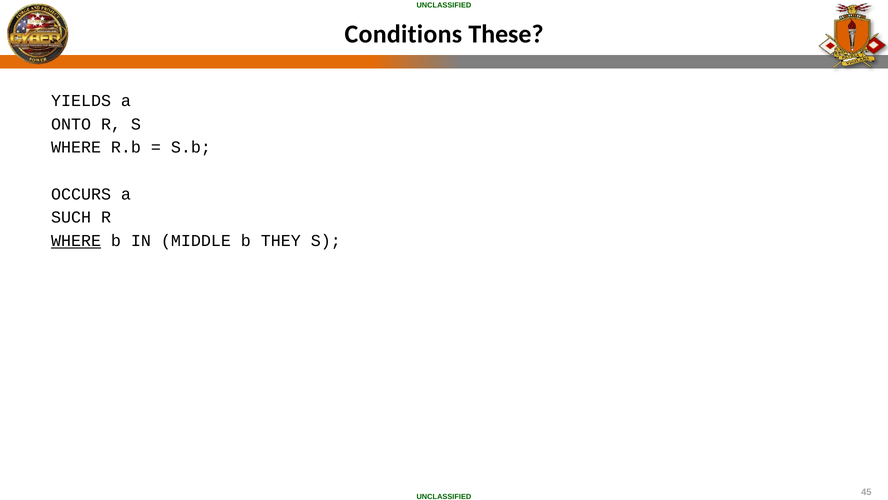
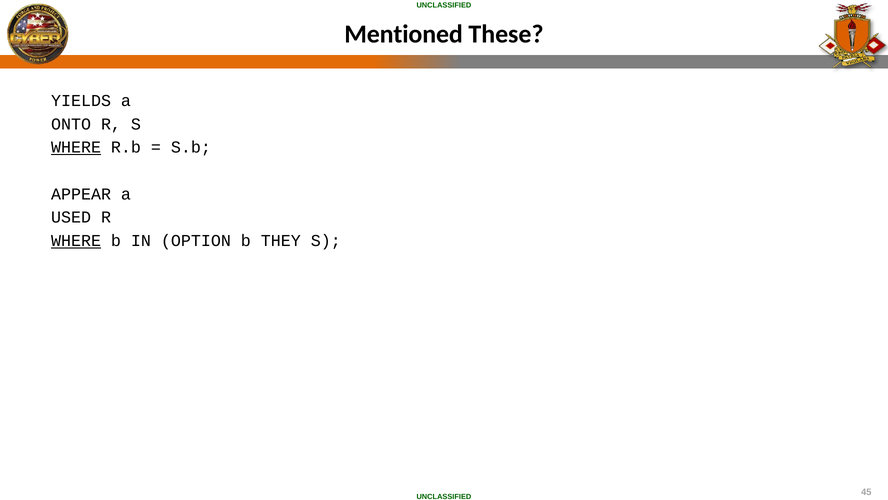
Conditions: Conditions -> Mentioned
WHERE at (76, 147) underline: none -> present
OCCURS: OCCURS -> APPEAR
SUCH: SUCH -> USED
MIDDLE: MIDDLE -> OPTION
